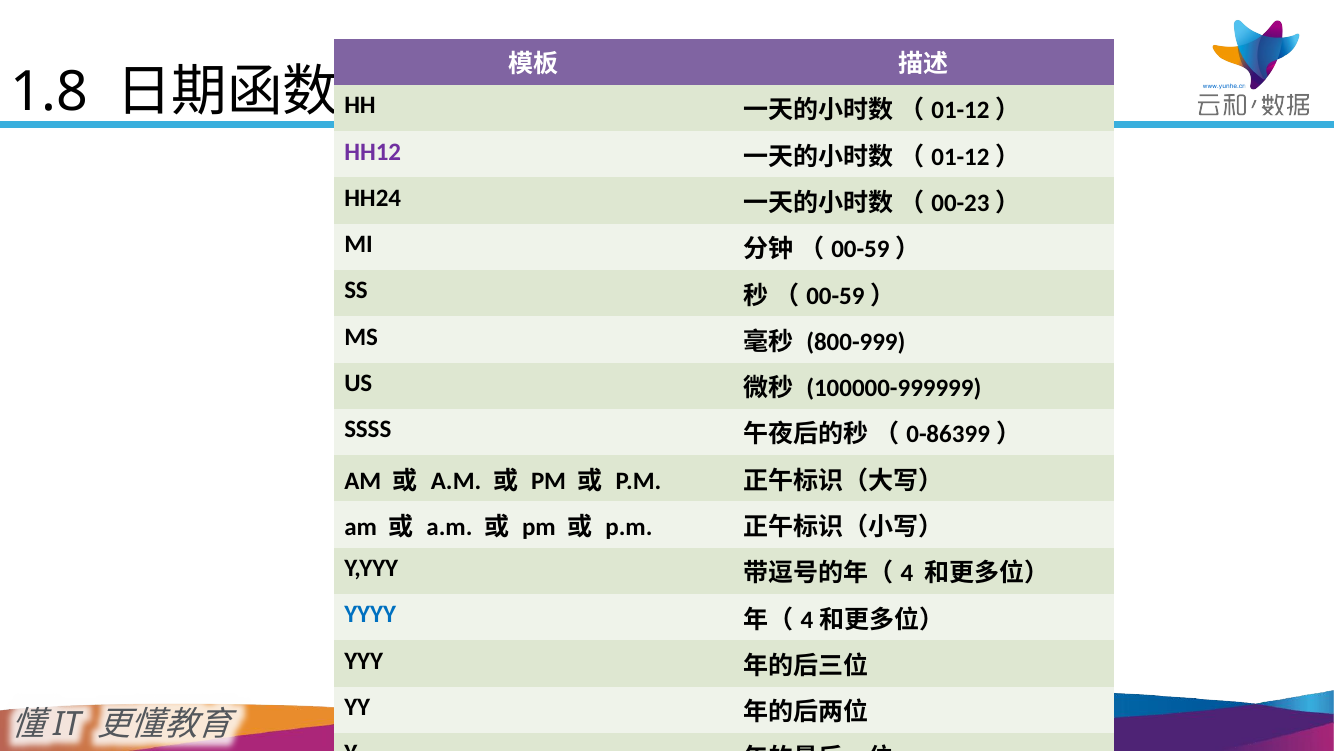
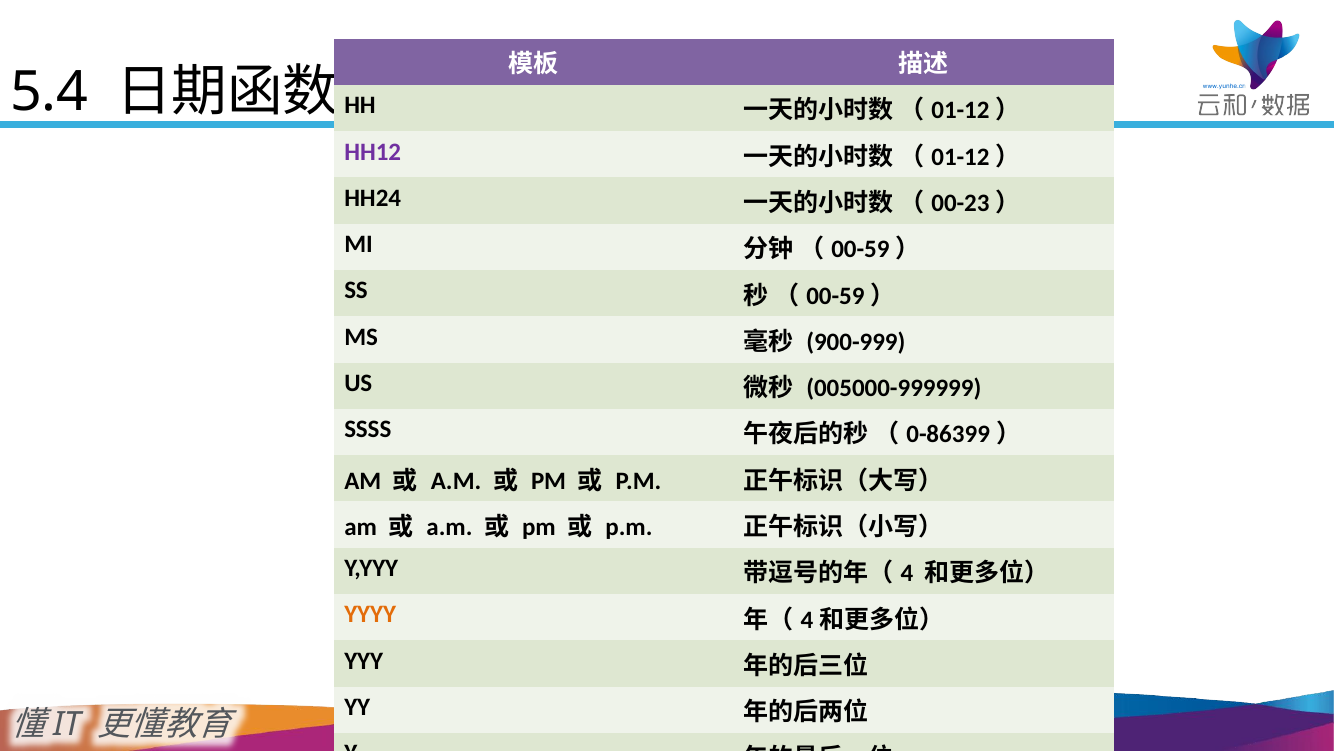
1.8: 1.8 -> 5.4
800-999: 800-999 -> 900-999
100000-999999: 100000-999999 -> 005000-999999
YYYY colour: blue -> orange
